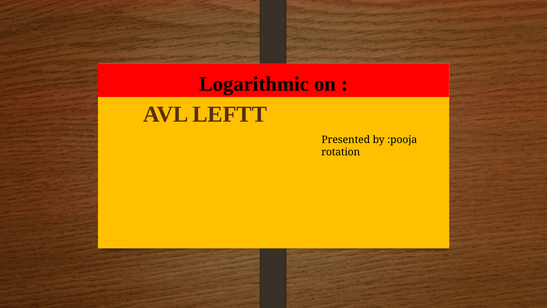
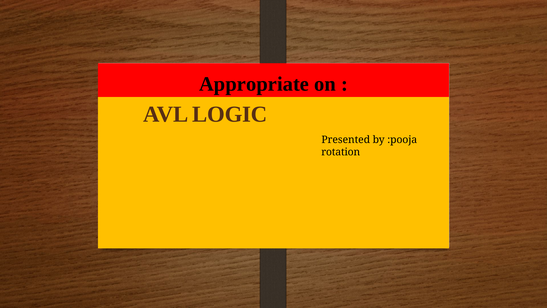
Logarithmic: Logarithmic -> Appropriate
LEFTT: LEFTT -> LOGIC
